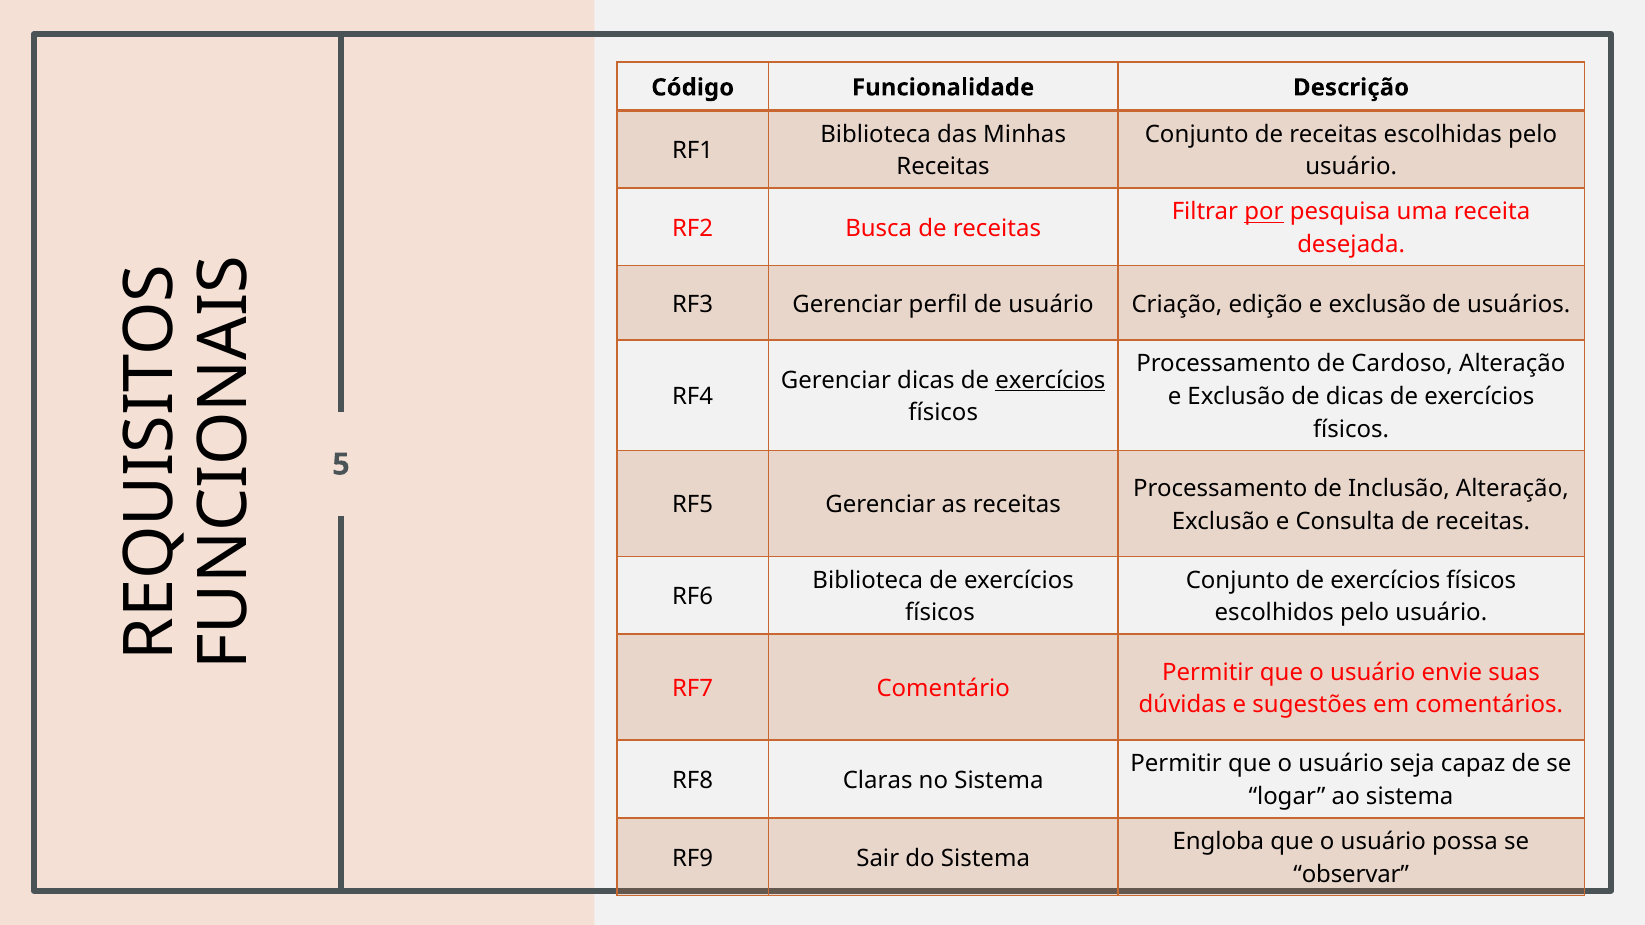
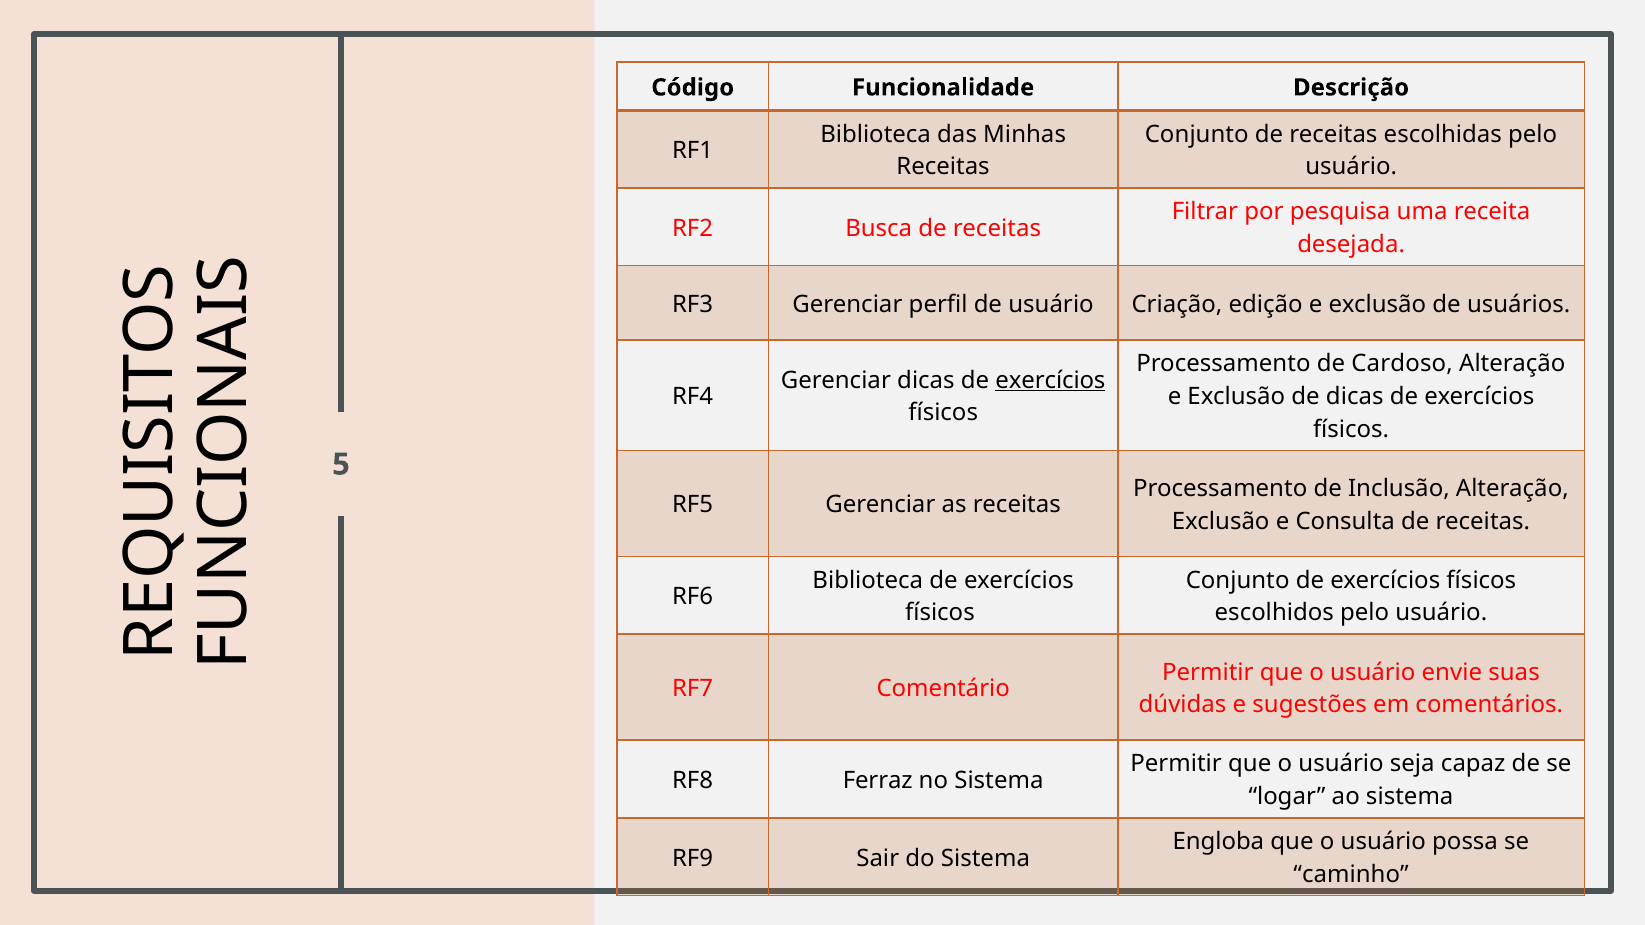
por underline: present -> none
Claras: Claras -> Ferraz
observar: observar -> caminho
